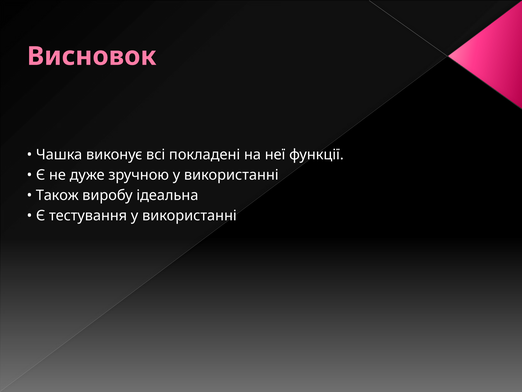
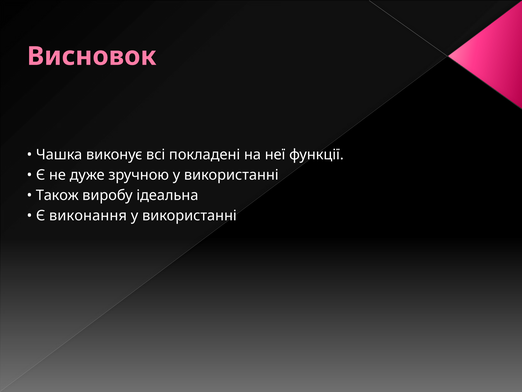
тестування: тестування -> виконання
